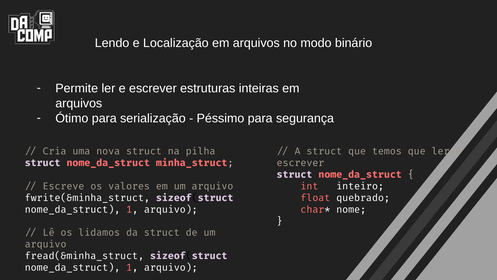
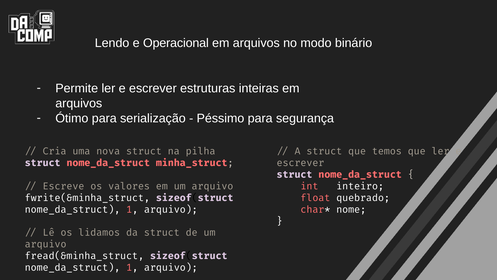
Localização: Localização -> Operacional
